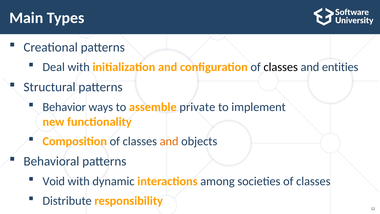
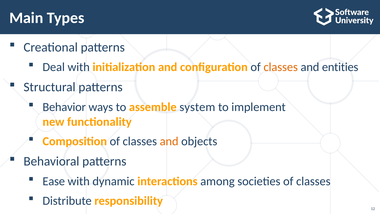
classes at (281, 67) colour: black -> orange
private: private -> system
Void: Void -> Ease
